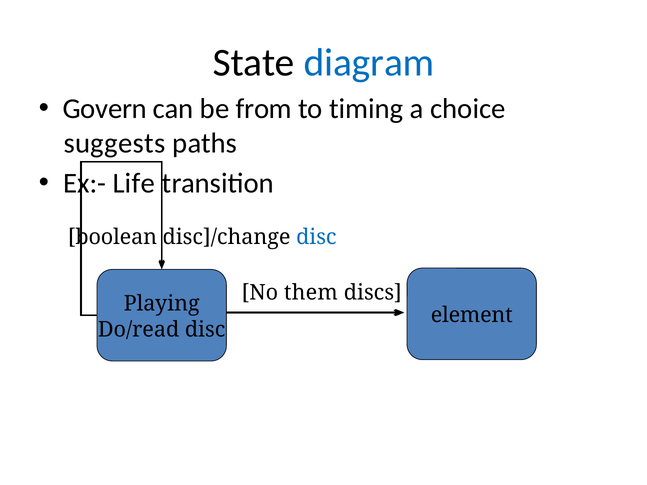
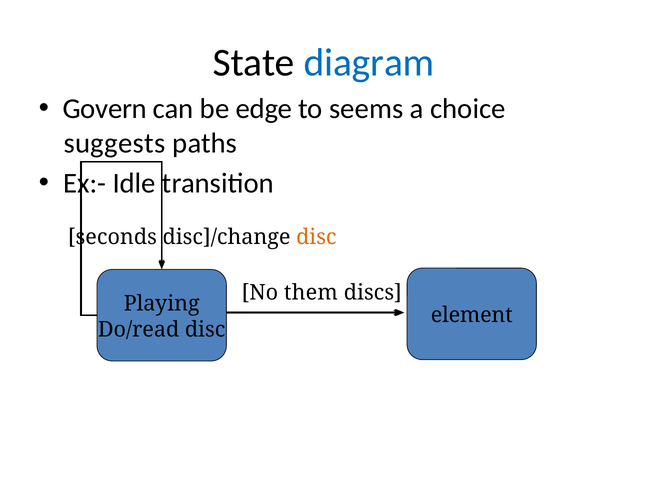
from: from -> edge
timing: timing -> seems
Life: Life -> Idle
boolean: boolean -> seconds
disc at (316, 237) colour: blue -> orange
